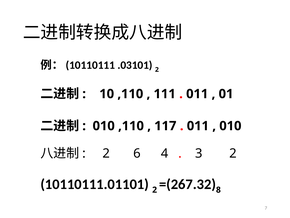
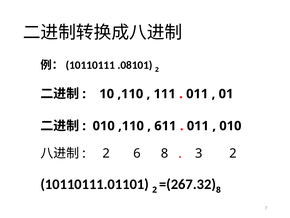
.03101: .03101 -> .08101
117: 117 -> 611
6 4: 4 -> 8
